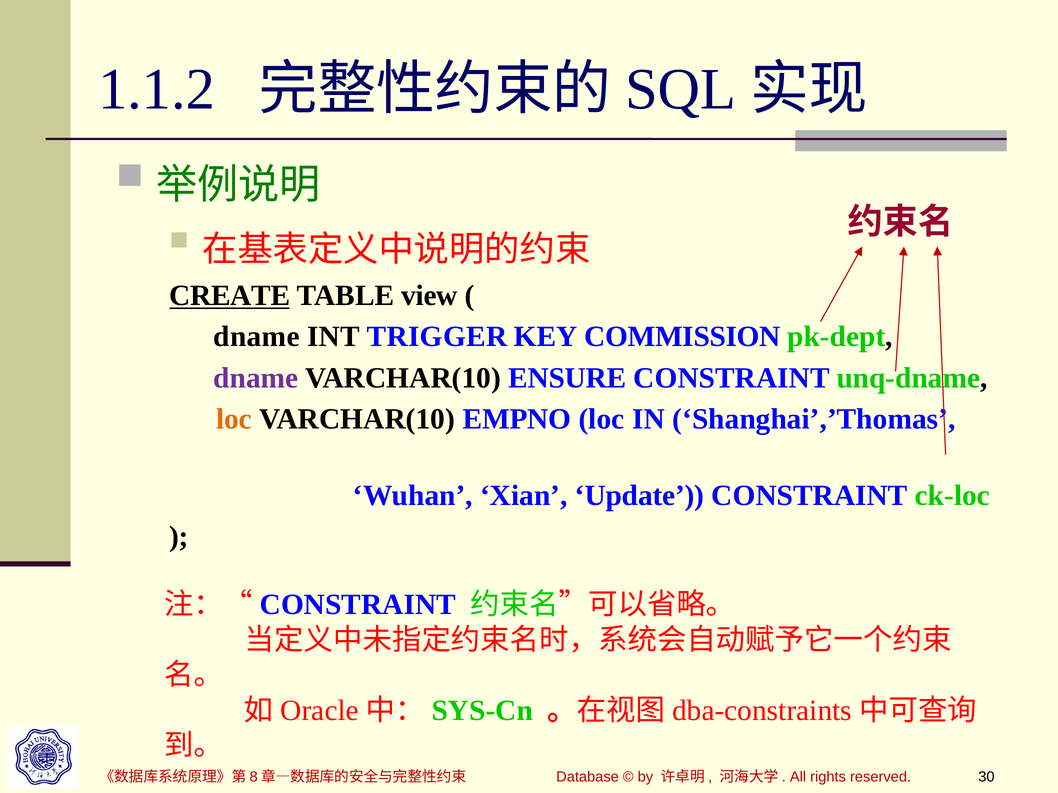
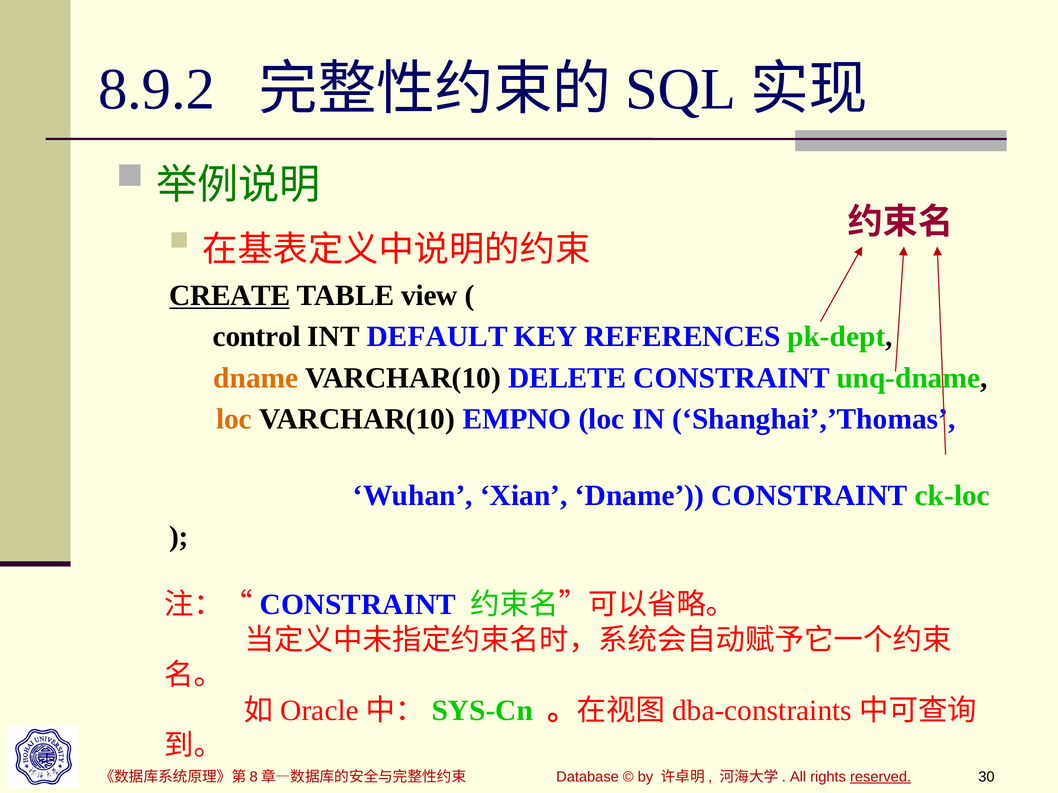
1.1.2: 1.1.2 -> 8.9.2
dname at (256, 337): dname -> control
TRIGGER: TRIGGER -> DEFAULT
COMMISSION: COMMISSION -> REFERENCES
dname at (256, 378) colour: purple -> orange
ENSURE: ENSURE -> DELETE
Xian Update: Update -> Dname
reserved underline: none -> present
